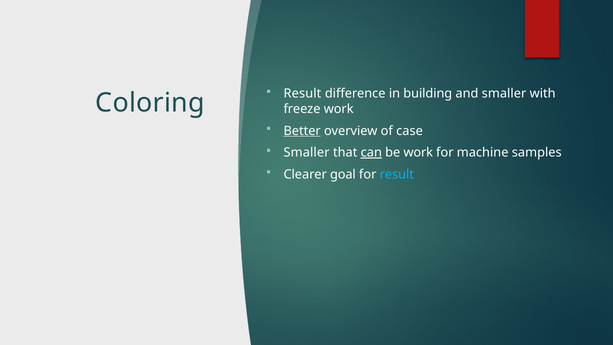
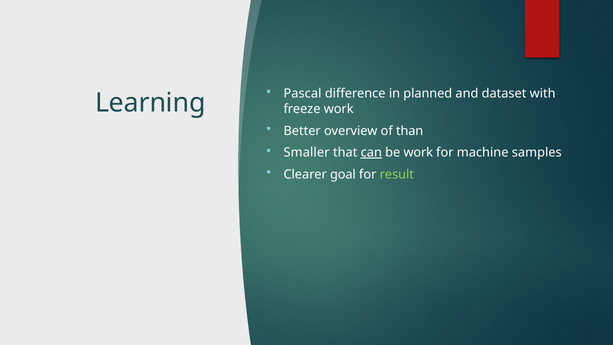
Result at (302, 94): Result -> Pascal
building: building -> planned
and smaller: smaller -> dataset
Coloring: Coloring -> Learning
Better underline: present -> none
case: case -> than
result at (397, 174) colour: light blue -> light green
